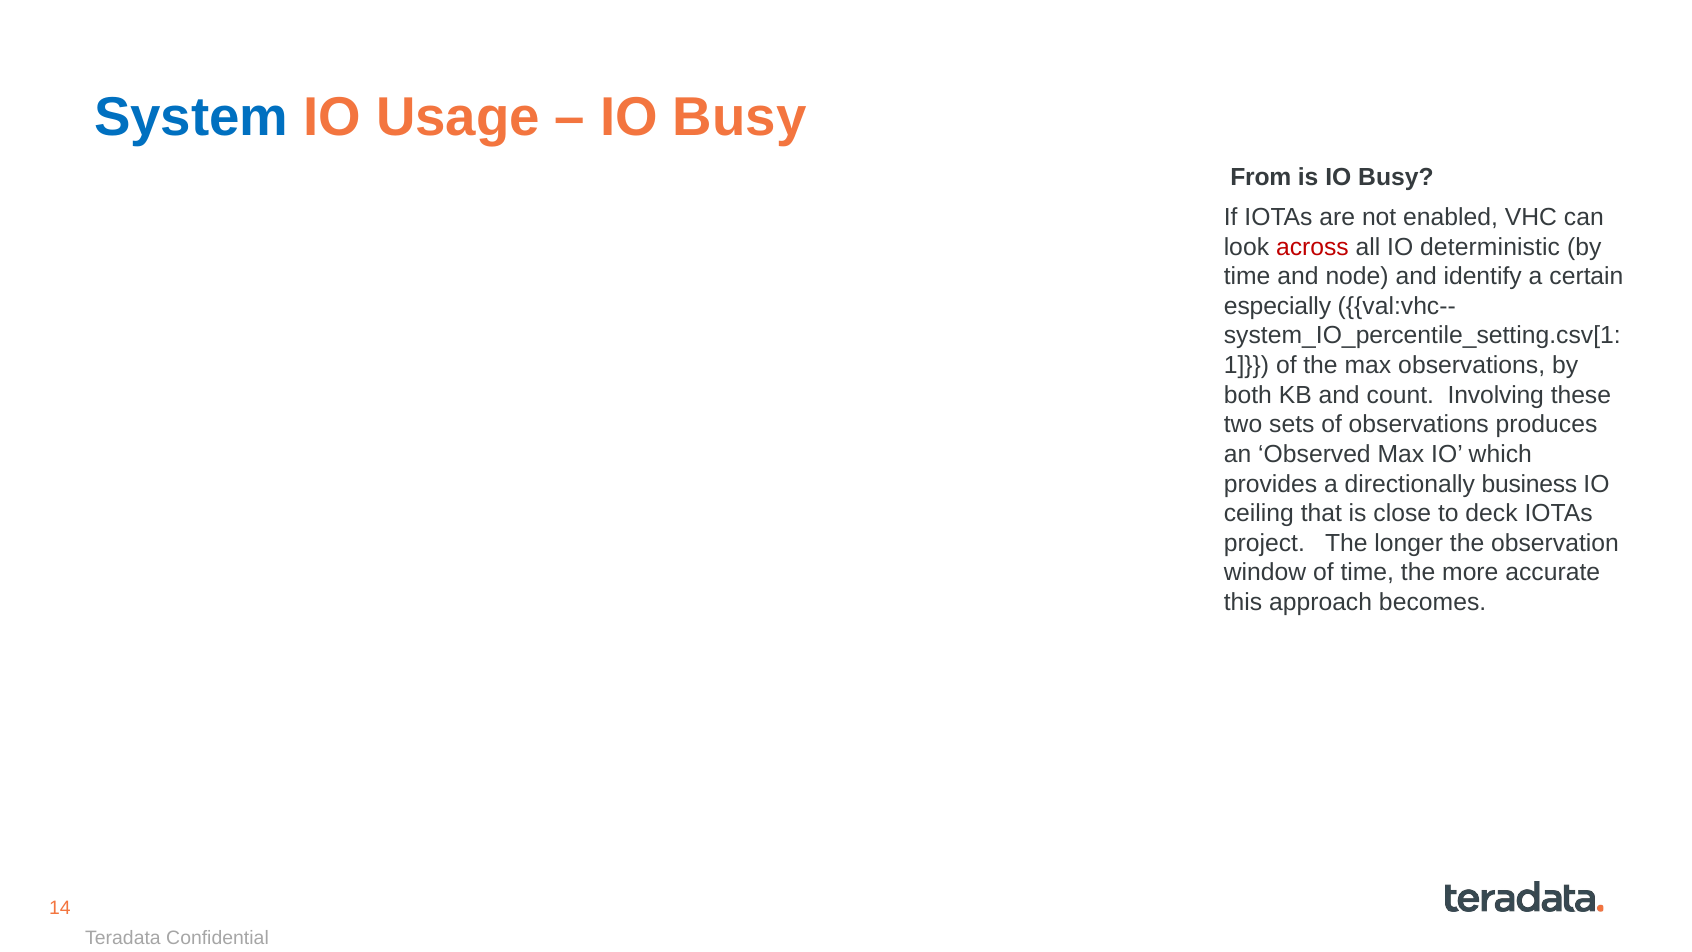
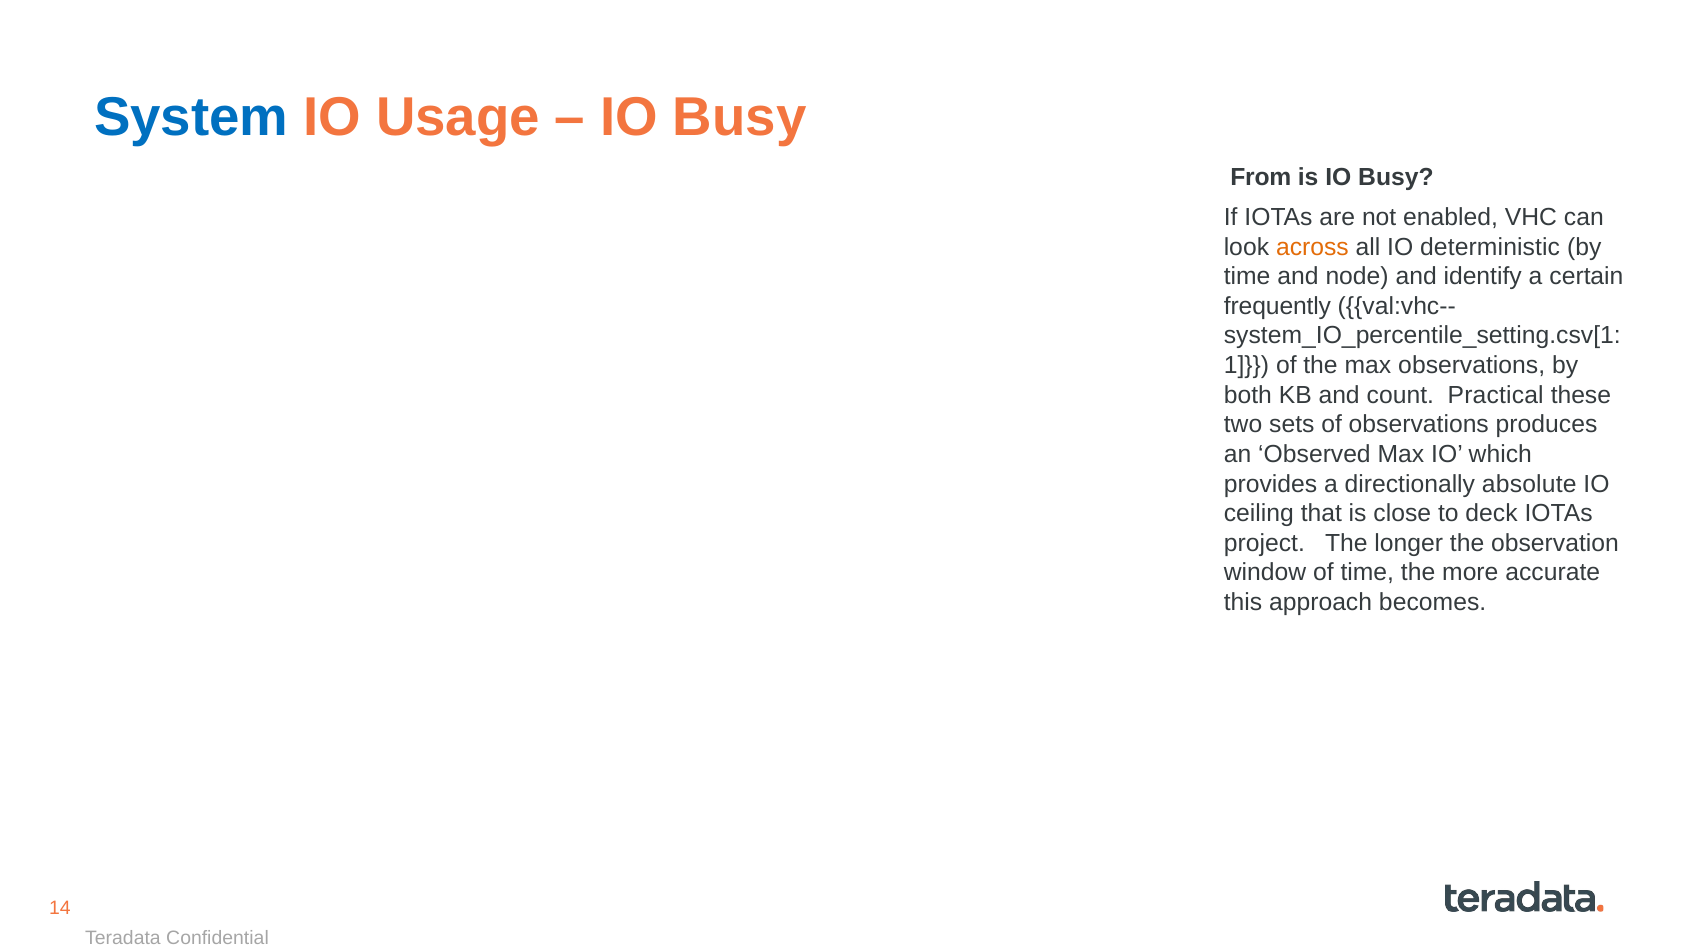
across colour: red -> orange
especially: especially -> frequently
Involving: Involving -> Practical
business: business -> absolute
